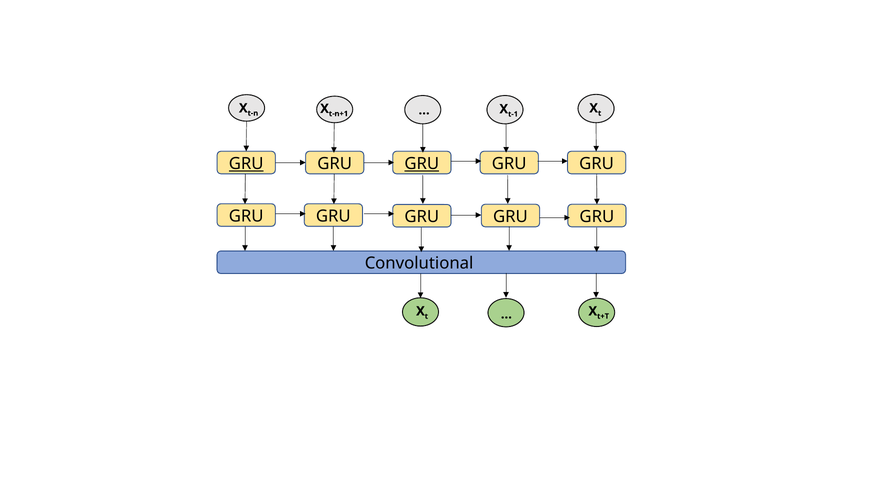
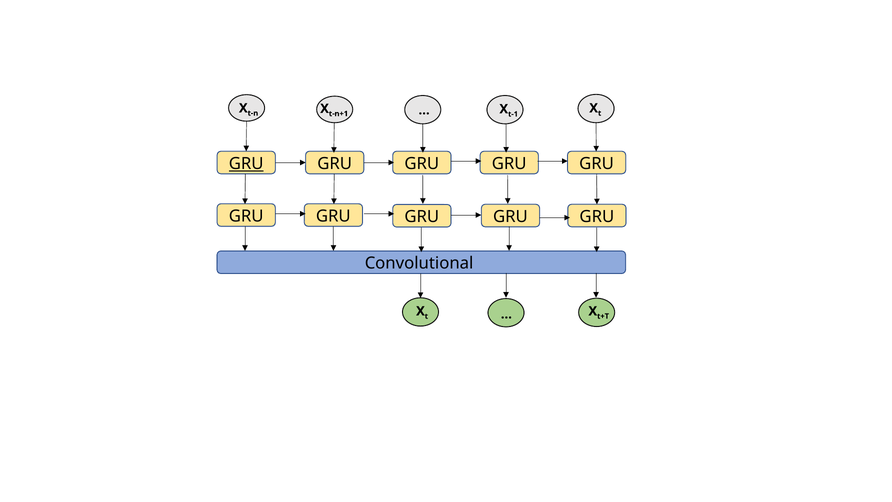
GRU at (422, 164) underline: present -> none
